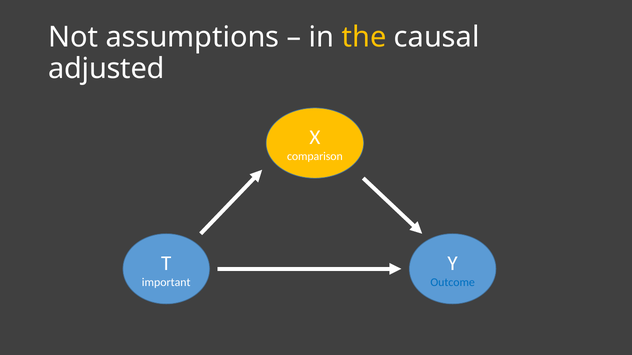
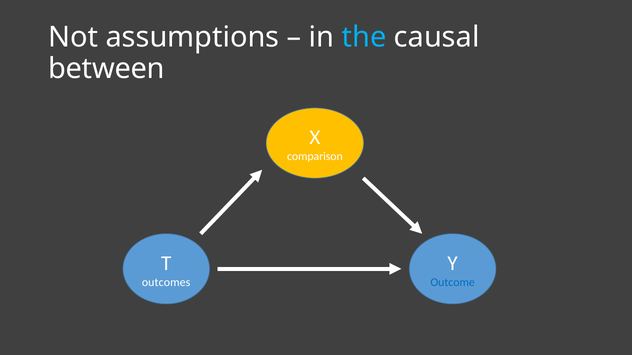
the colour: yellow -> light blue
adjusted: adjusted -> between
important: important -> outcomes
